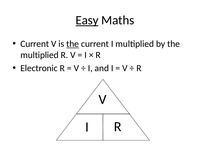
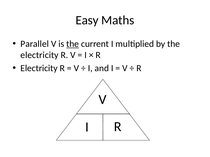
Easy underline: present -> none
Current at (35, 44): Current -> Parallel
multiplied at (40, 55): multiplied -> electricity
Electronic at (39, 68): Electronic -> Electricity
